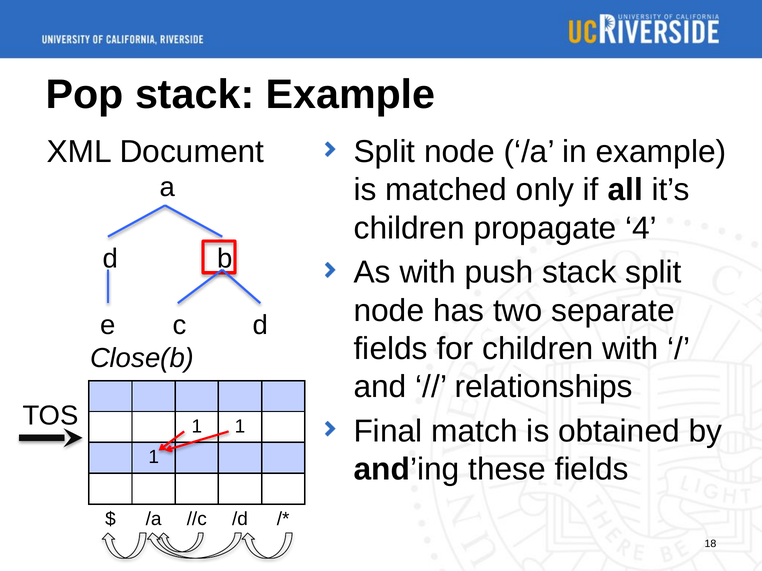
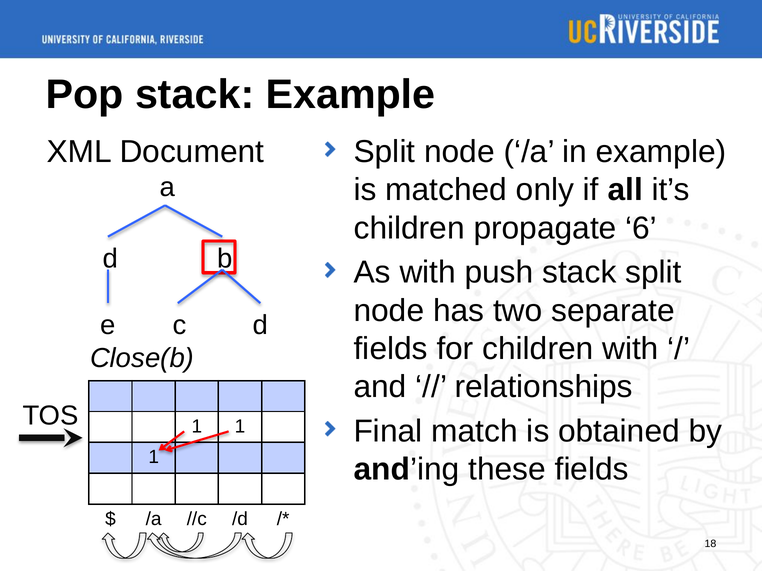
4: 4 -> 6
